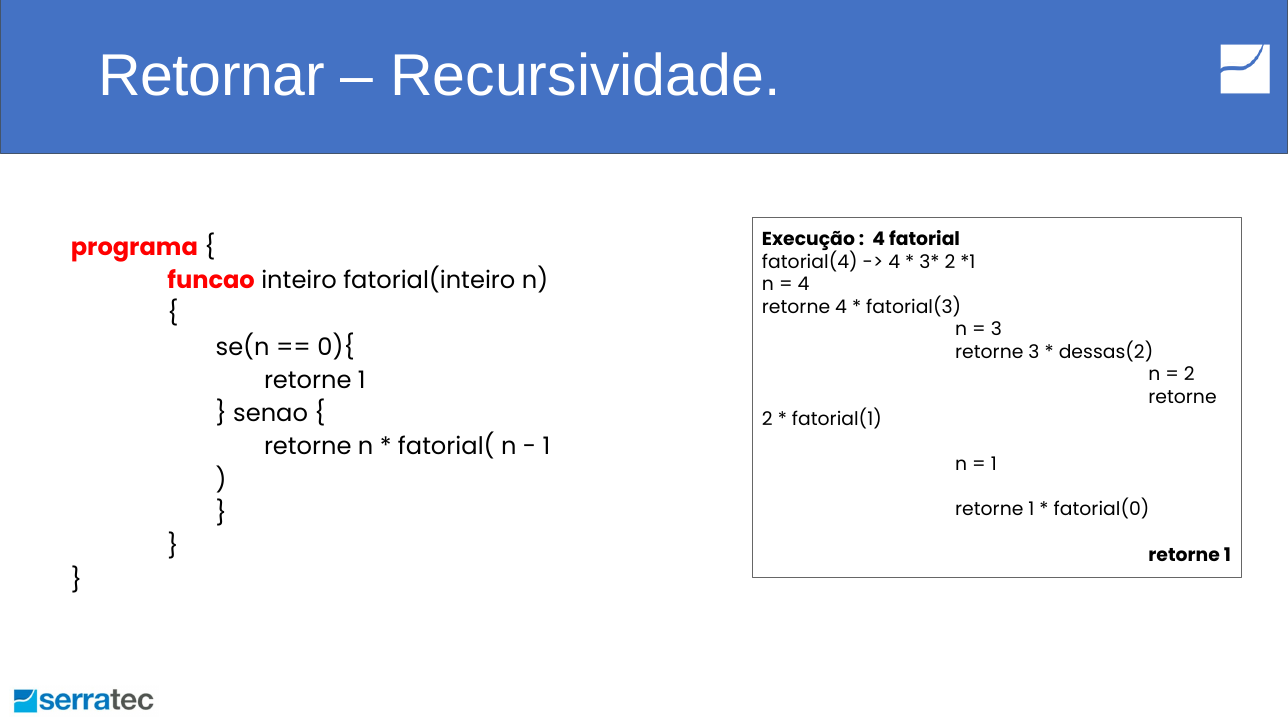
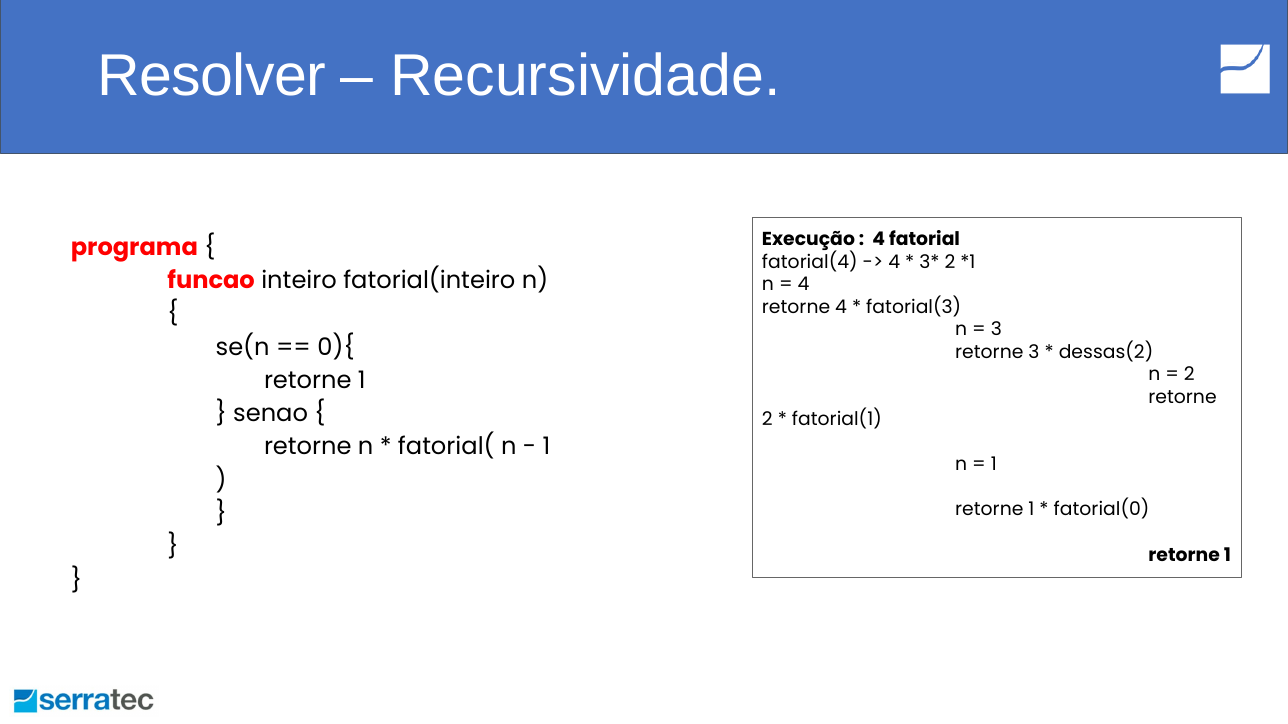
Retornar: Retornar -> Resolver
